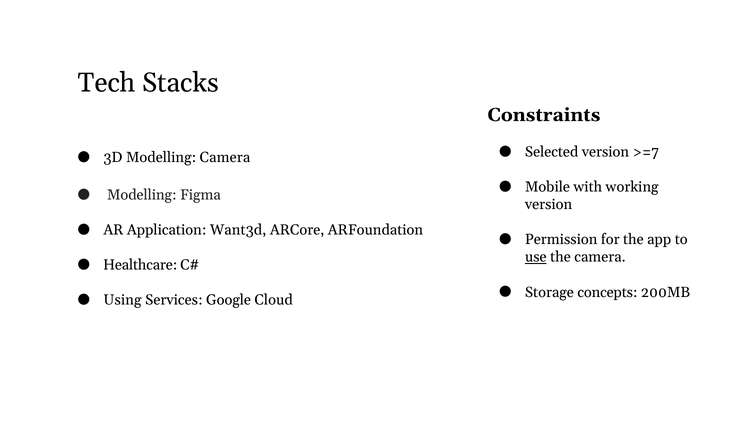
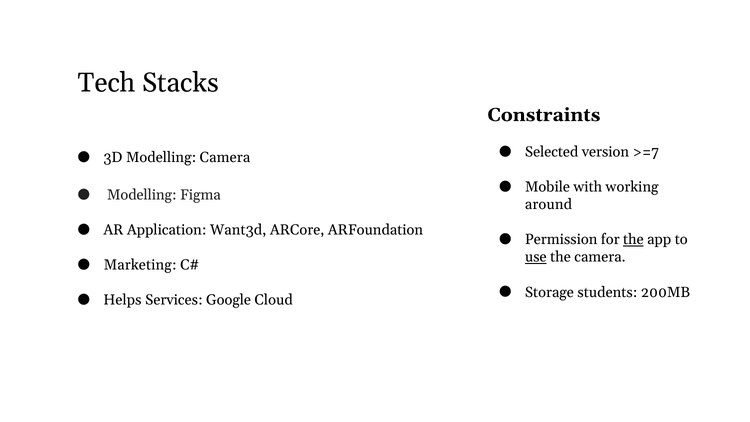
version at (549, 205): version -> around
the at (633, 240) underline: none -> present
Healthcare: Healthcare -> Marketing
concepts: concepts -> students
Using: Using -> Helps
